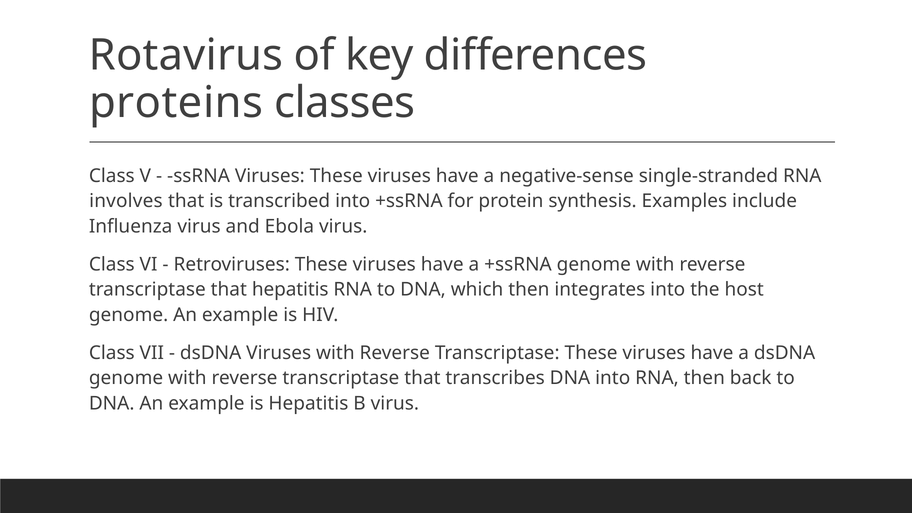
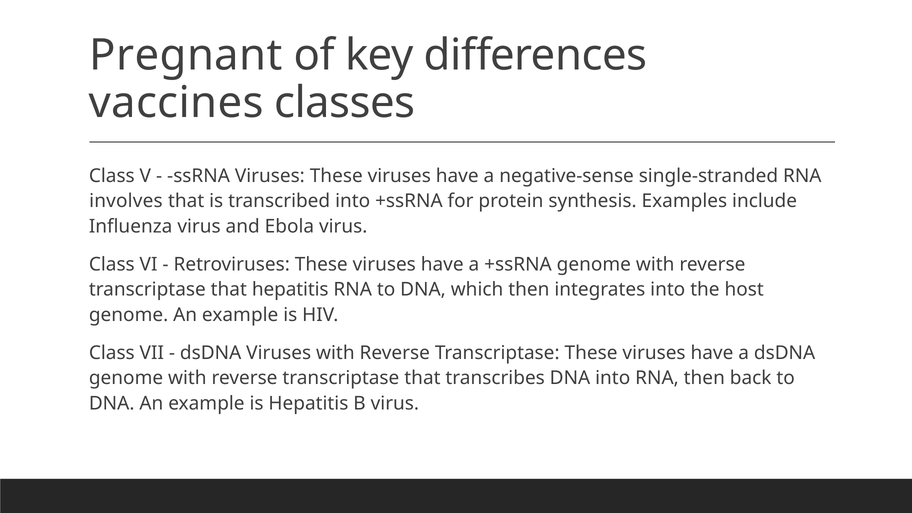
Rotavirus: Rotavirus -> Pregnant
proteins: proteins -> vaccines
